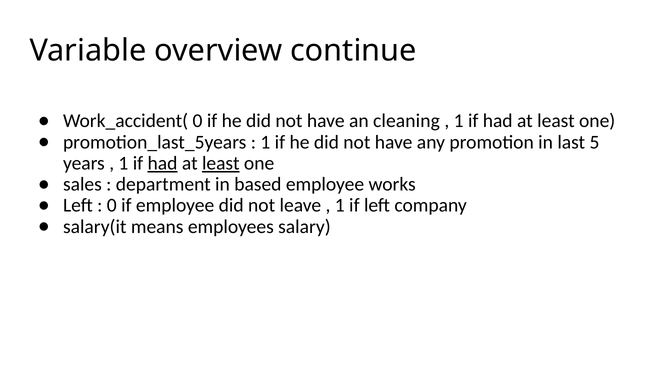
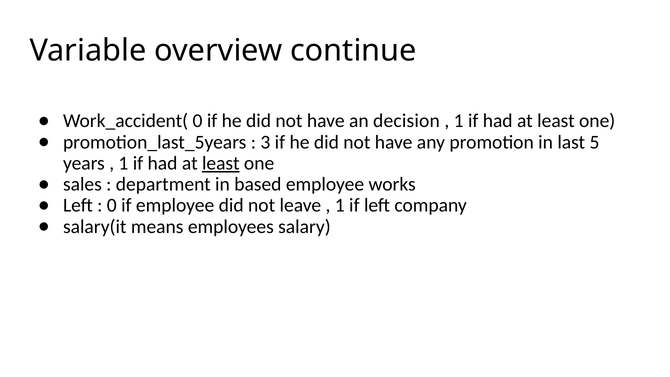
cleaning: cleaning -> decision
1 at (265, 142): 1 -> 3
had at (163, 163) underline: present -> none
